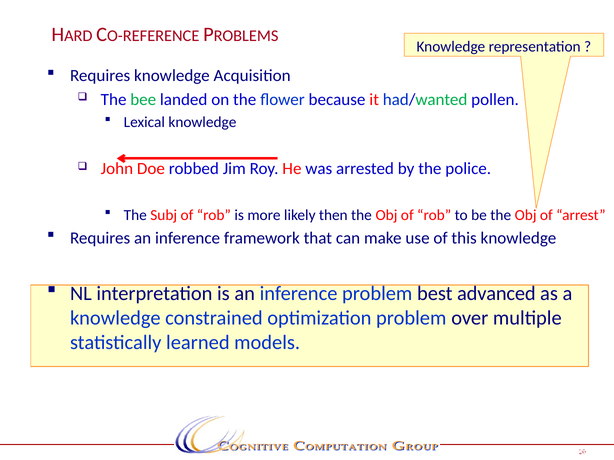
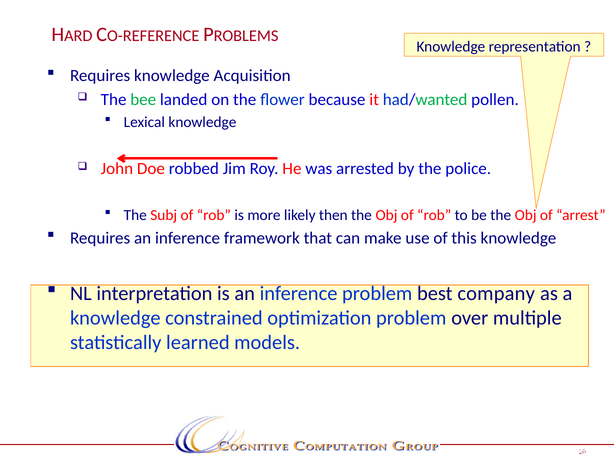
advanced: advanced -> company
